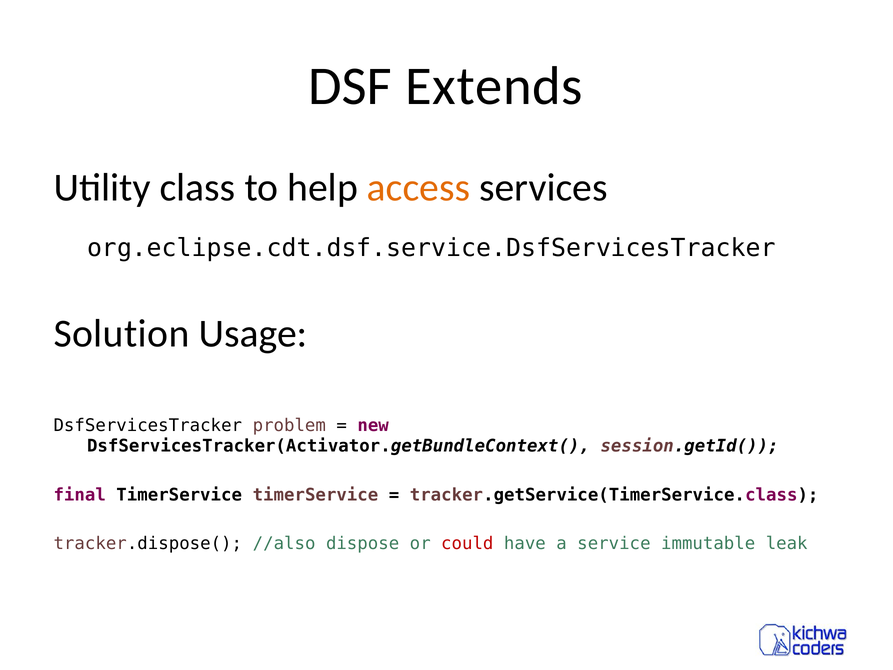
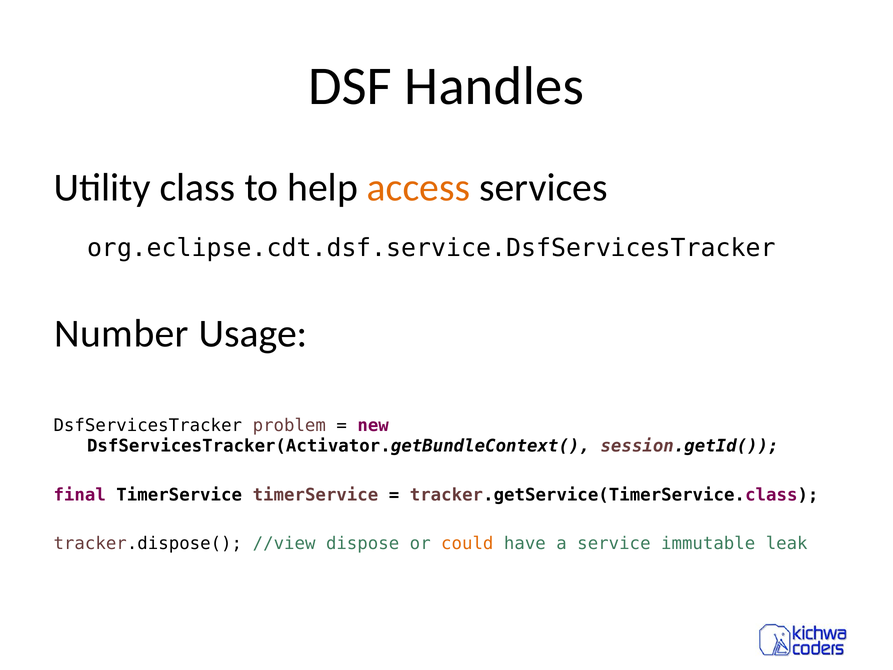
Extends: Extends -> Handles
Solution: Solution -> Number
//also: //also -> //view
could colour: red -> orange
